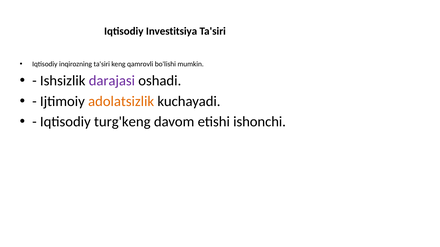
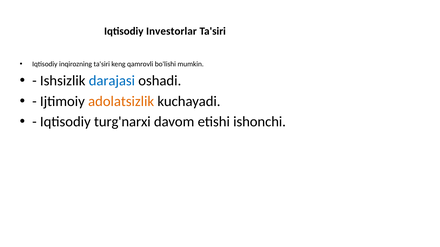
Investitsiya: Investitsiya -> Investorlar
darajasi colour: purple -> blue
turg'keng: turg'keng -> turg'narxi
